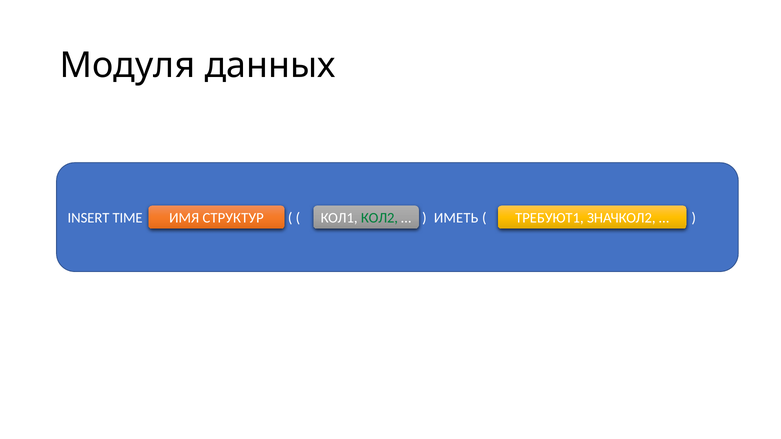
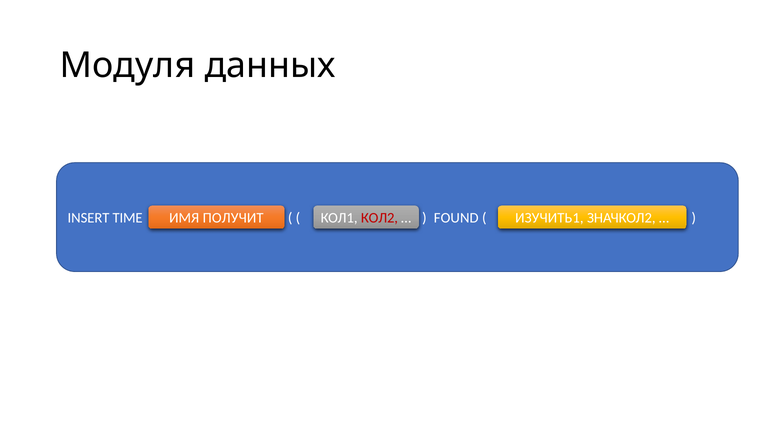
СТРУКТУР: СТРУКТУР -> ПОЛУЧИТ
КОЛ2 colour: green -> red
ИМЕТЬ: ИМЕТЬ -> FOUND
ТРЕБУЮТ1: ТРЕБУЮТ1 -> ИЗУЧИТЬ1
